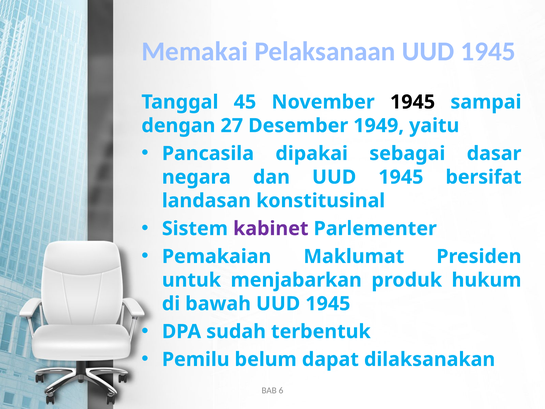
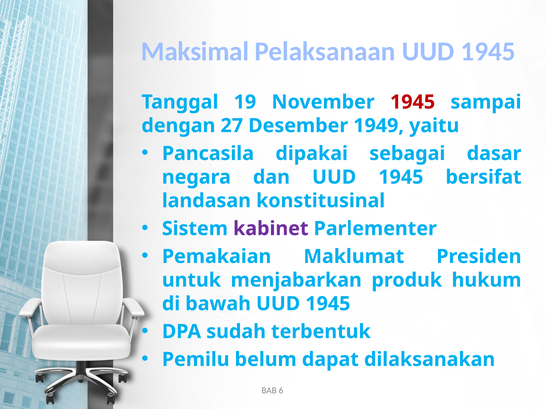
Memakai: Memakai -> Maksimal
45: 45 -> 19
1945 at (413, 102) colour: black -> red
